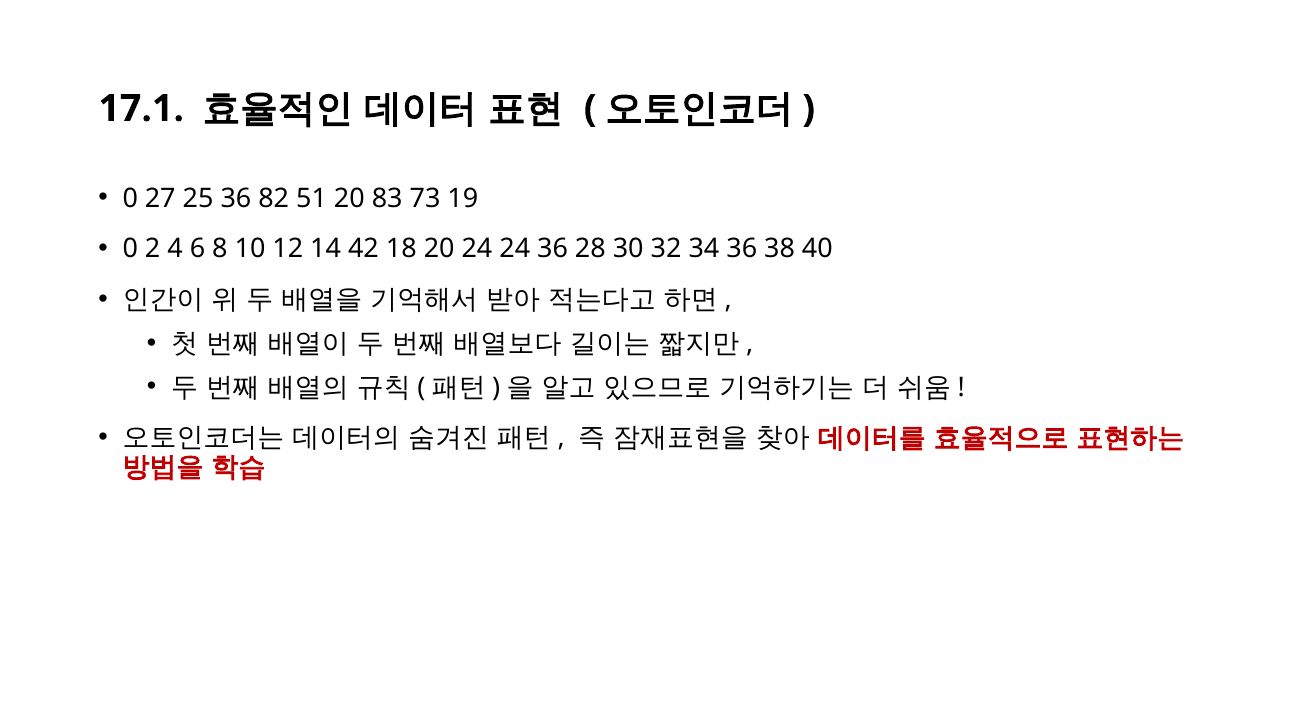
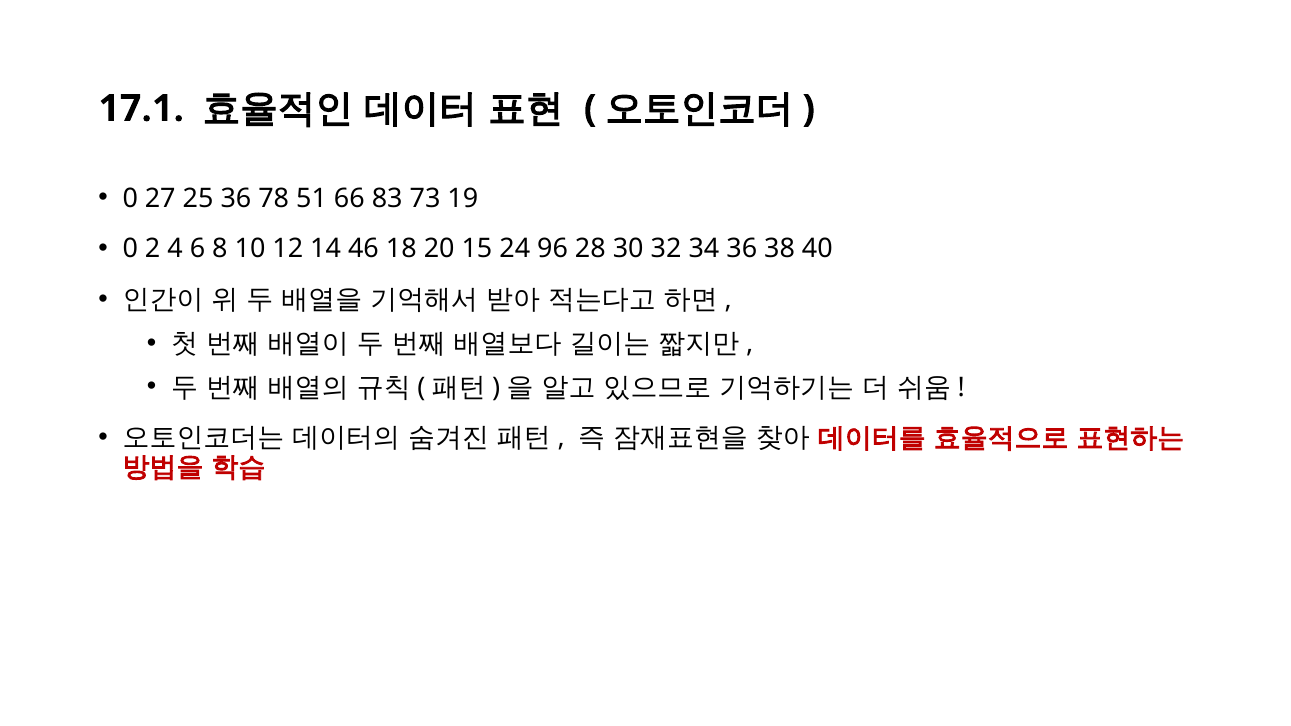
82: 82 -> 78
51 20: 20 -> 66
42: 42 -> 46
20 24: 24 -> 15
24 36: 36 -> 96
